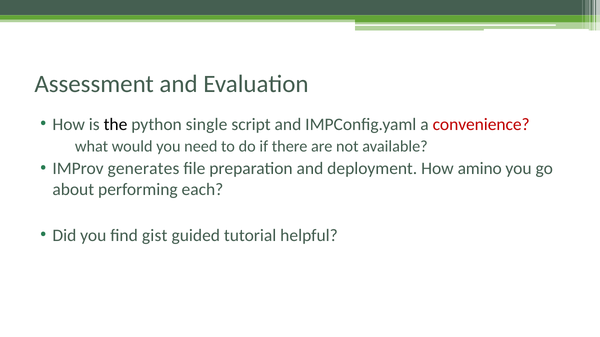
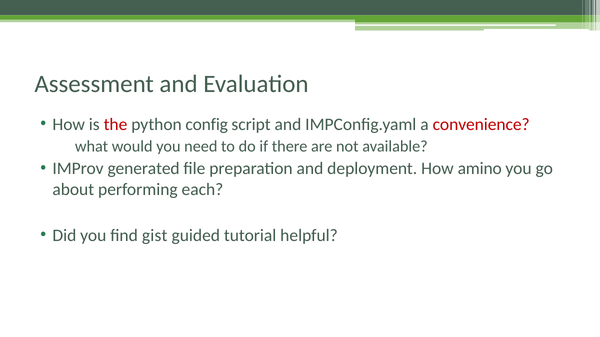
the colour: black -> red
single: single -> config
generates: generates -> generated
